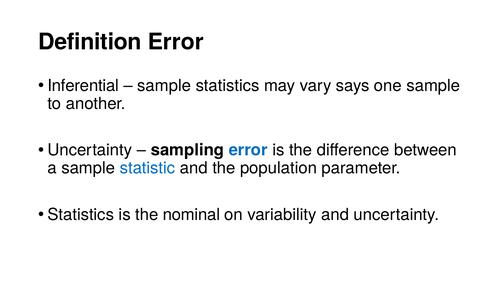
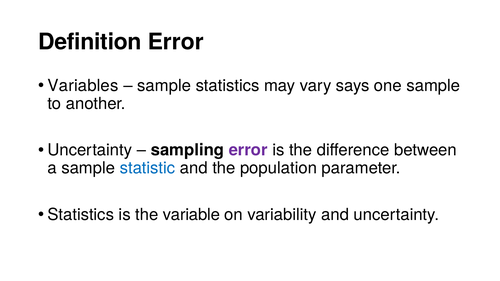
Inferential: Inferential -> Variables
error at (248, 150) colour: blue -> purple
nominal: nominal -> variable
